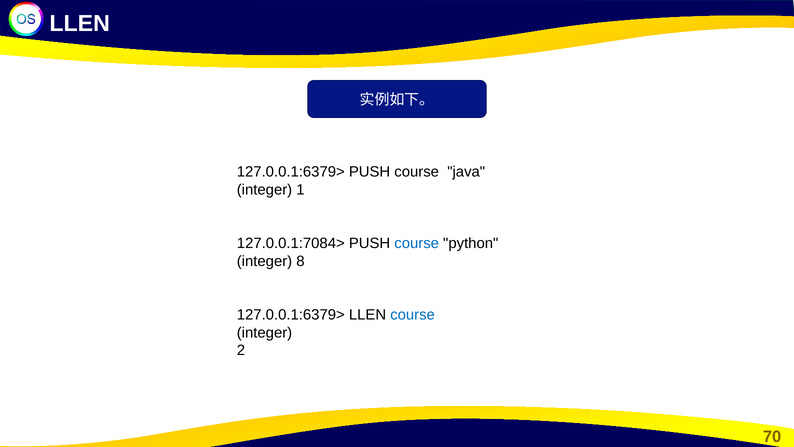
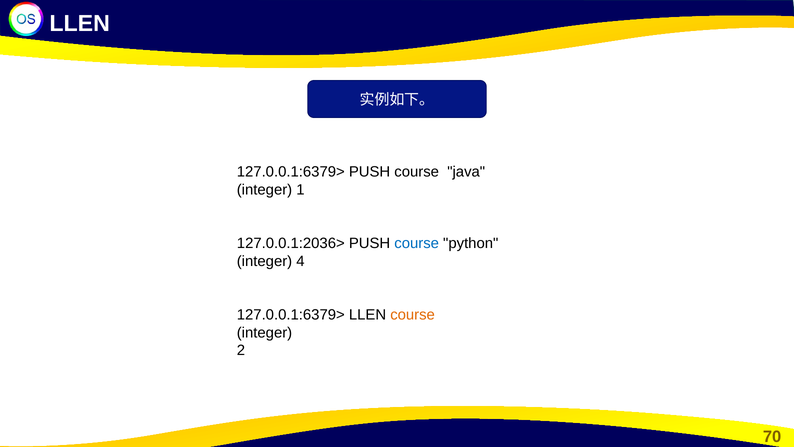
127.0.0.1:7084>: 127.0.0.1:7084> -> 127.0.0.1:2036>
8: 8 -> 4
course at (413, 315) colour: blue -> orange
